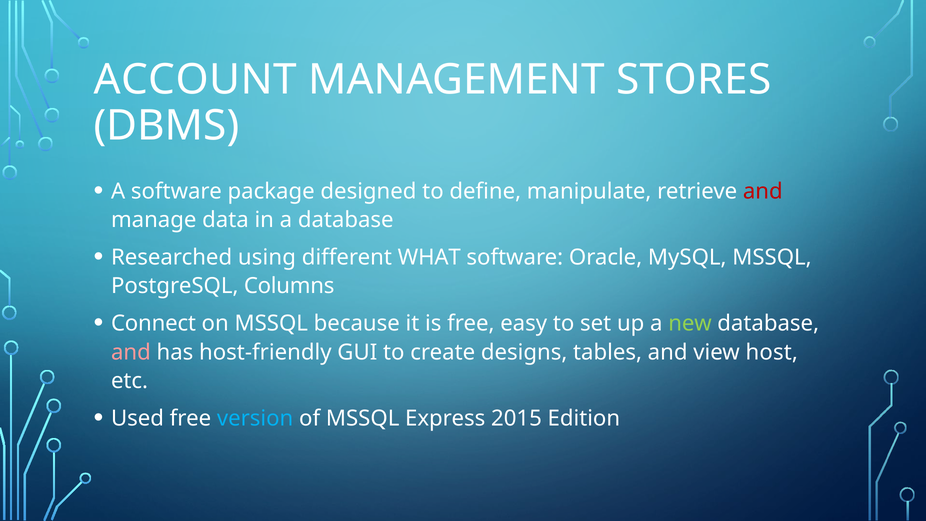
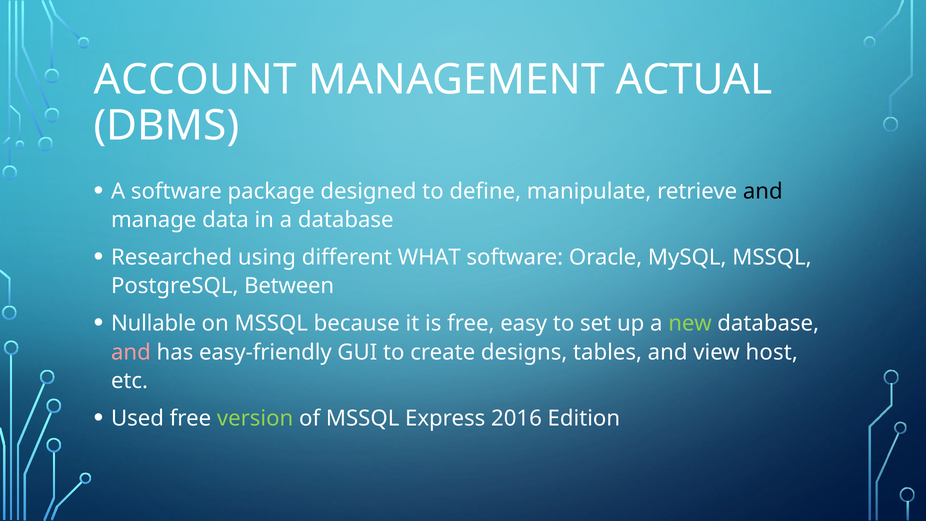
STORES: STORES -> ACTUAL
and at (763, 191) colour: red -> black
Columns: Columns -> Between
Connect: Connect -> Nullable
host-friendly: host-friendly -> easy-friendly
version colour: light blue -> light green
2015: 2015 -> 2016
